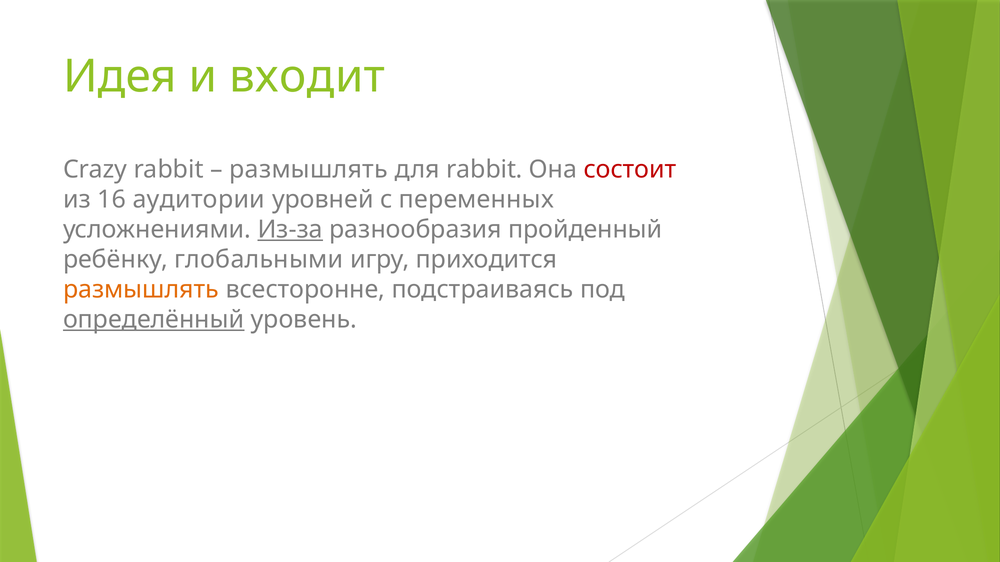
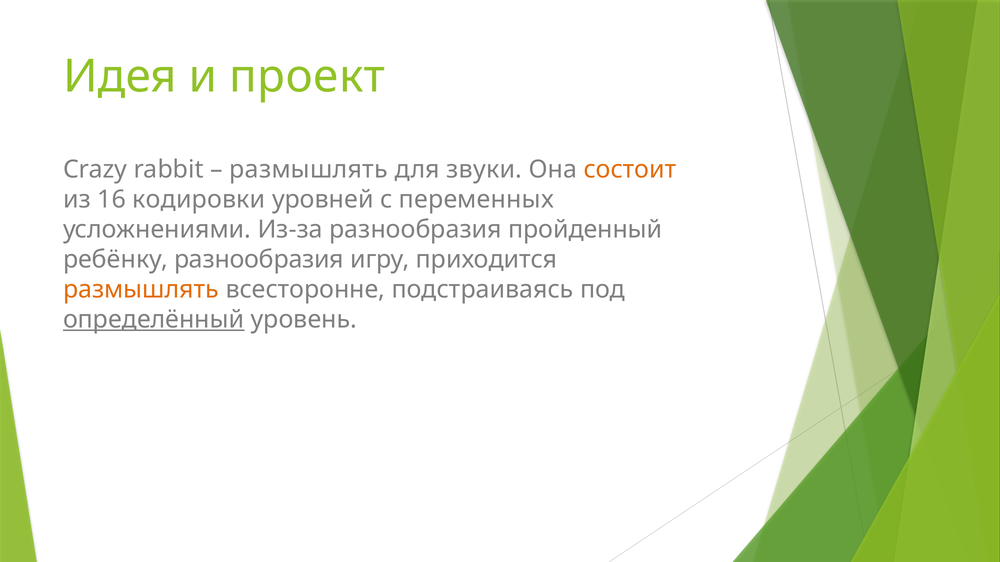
входит: входит -> проект
для rabbit: rabbit -> звуки
состоит colour: red -> orange
аудитории: аудитории -> кодировки
Из-за underline: present -> none
ребёнку глобальными: глобальными -> разнообразия
